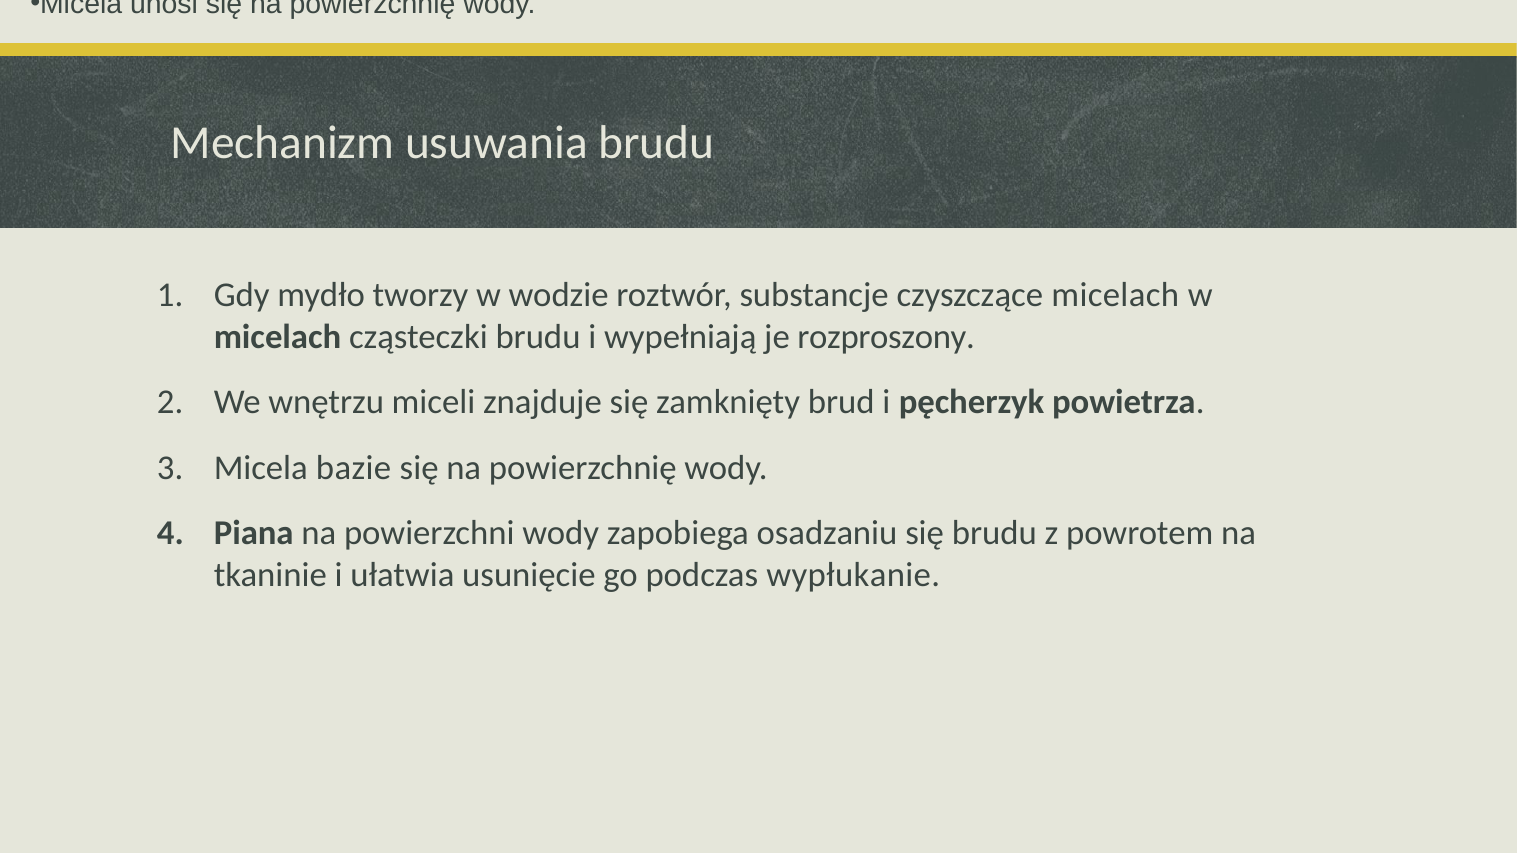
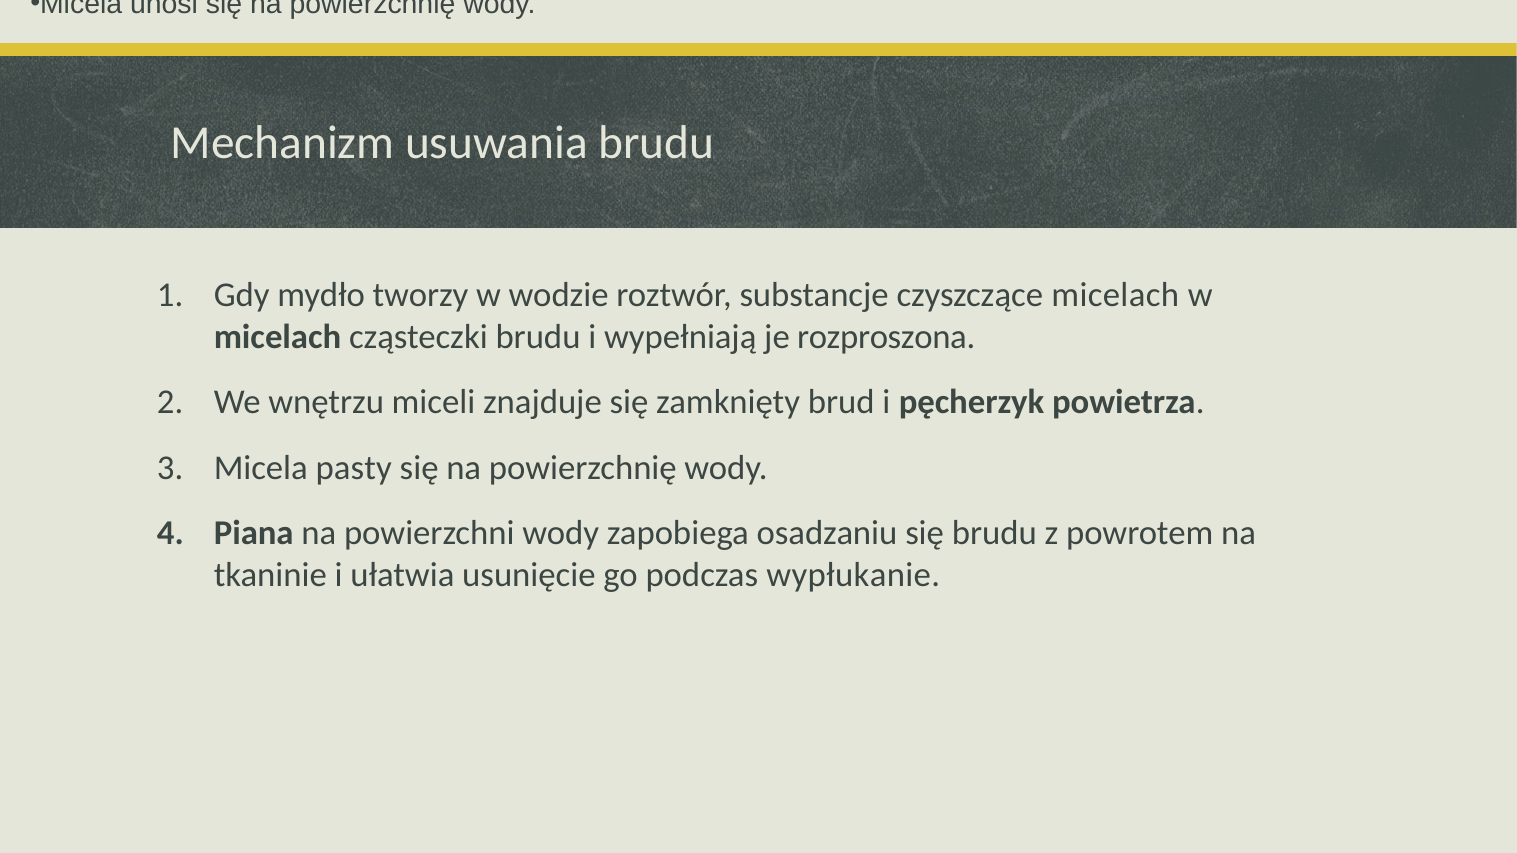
rozproszony: rozproszony -> rozproszona
bazie: bazie -> pasty
